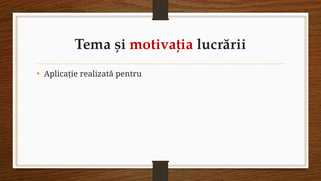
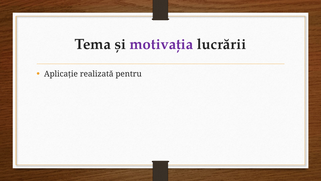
motivația colour: red -> purple
